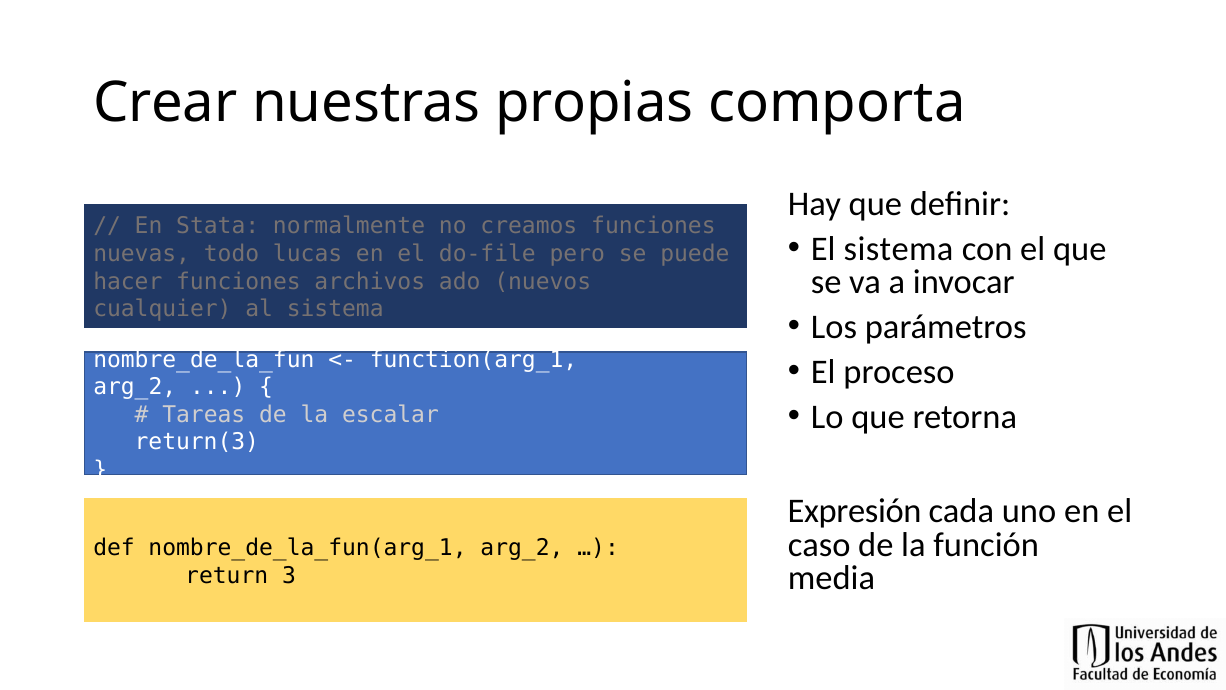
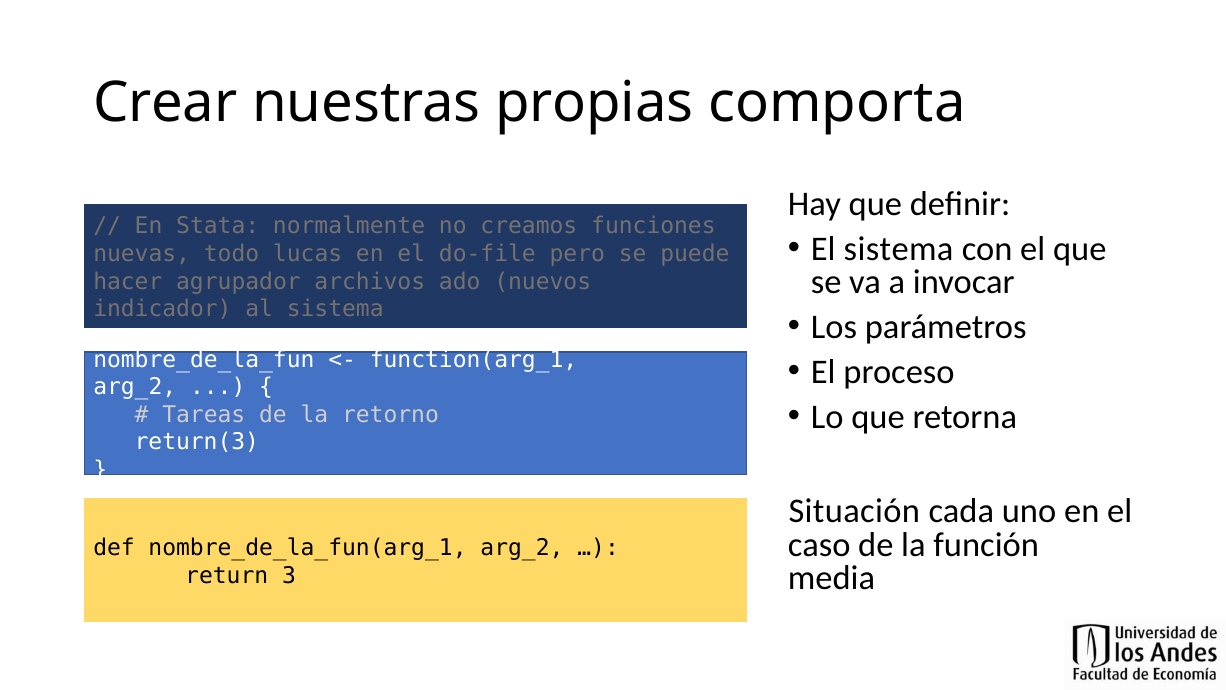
hacer funciones: funciones -> agrupador
cualquier: cualquier -> indicador
escalar: escalar -> retorno
Expresión: Expresión -> Situación
